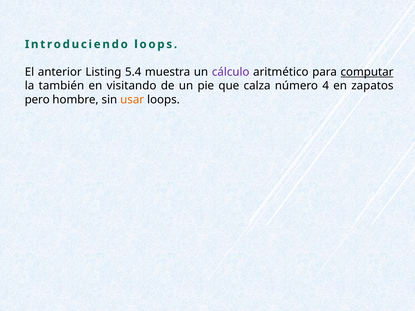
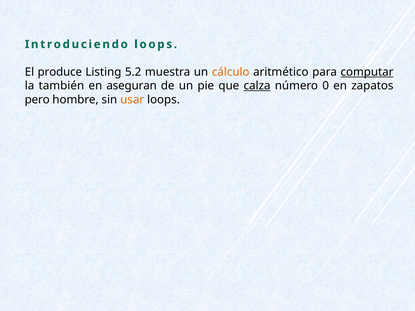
anterior: anterior -> produce
5.4: 5.4 -> 5.2
cálculo colour: purple -> orange
visitando: visitando -> aseguran
calza underline: none -> present
4: 4 -> 0
